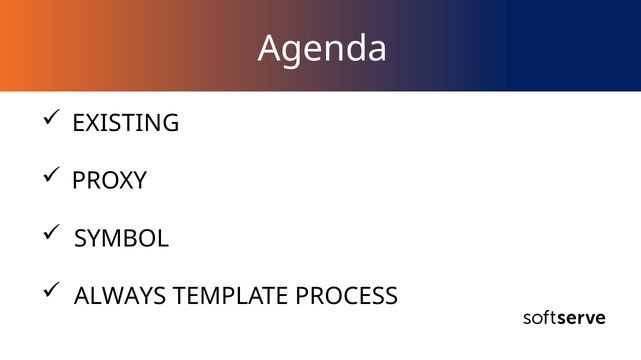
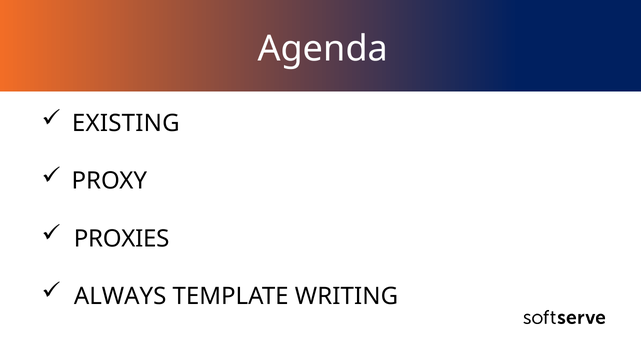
SYMBOL: SYMBOL -> PROXIES
PROCESS: PROCESS -> WRITING
